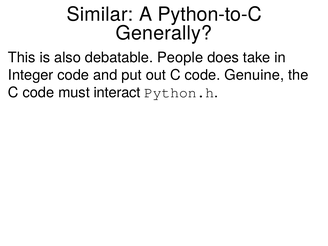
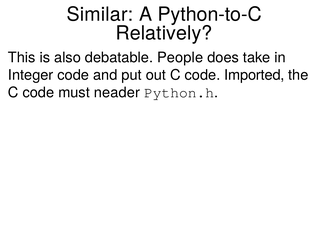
Generally: Generally -> Relatively
Genuine: Genuine -> Imported
interact: interact -> neader
